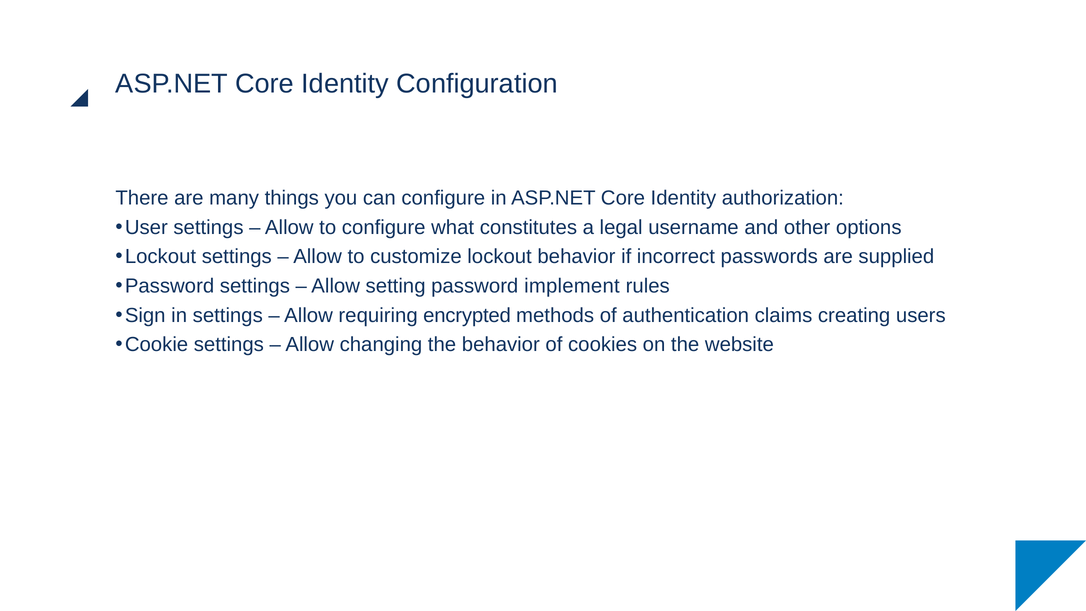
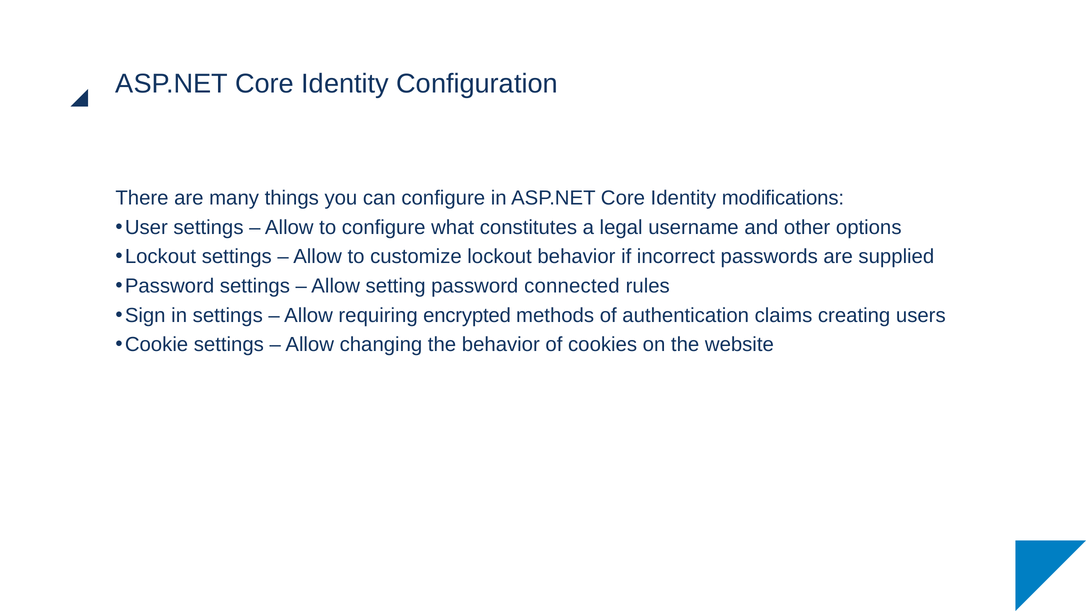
authorization: authorization -> modifications
implement: implement -> connected
